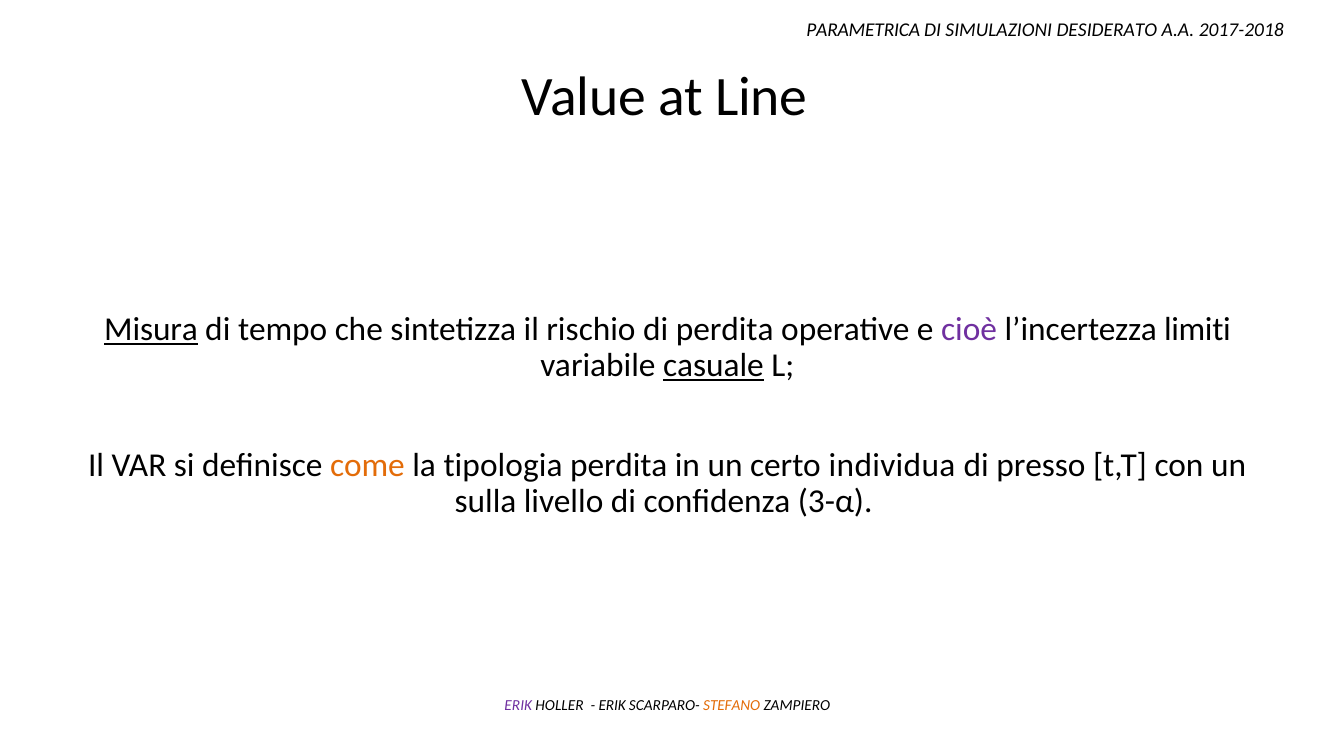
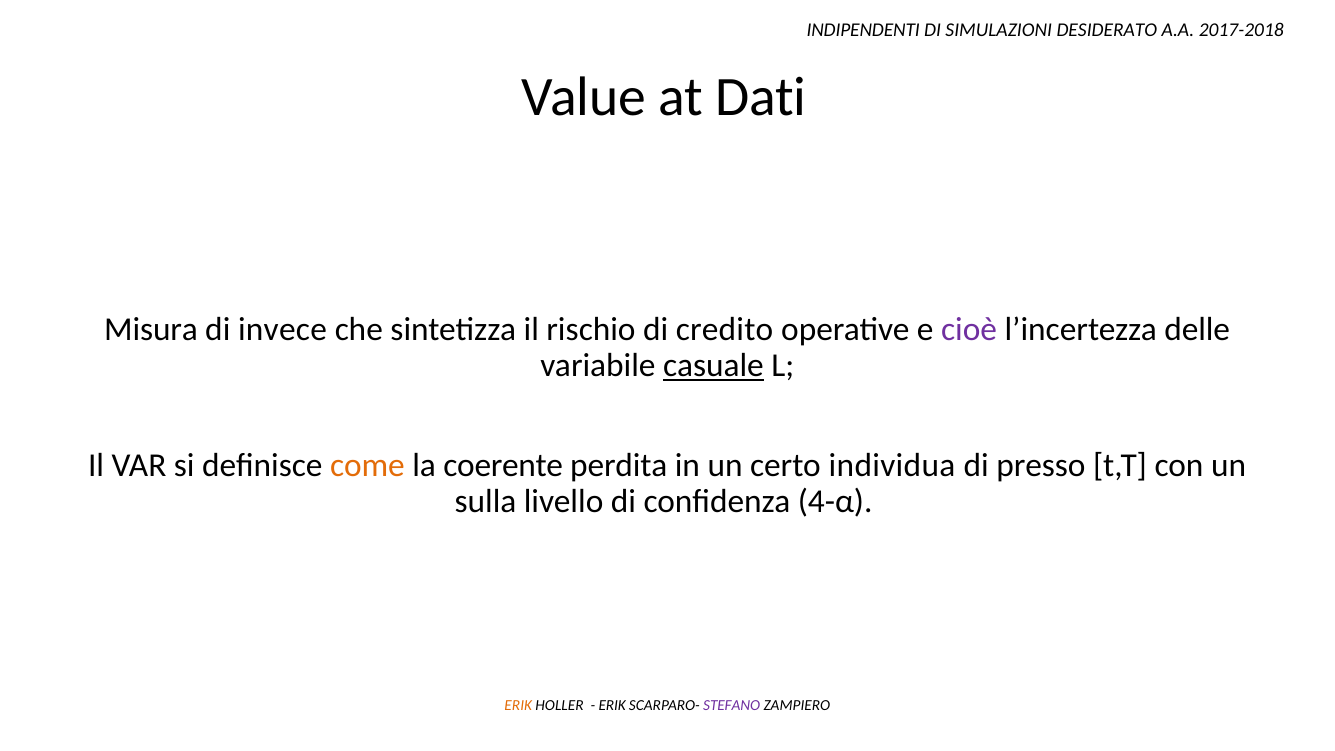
PARAMETRICA: PARAMETRICA -> INDIPENDENTI
Line: Line -> Dati
Misura underline: present -> none
tempo: tempo -> invece
di perdita: perdita -> credito
limiti: limiti -> delle
tipologia: tipologia -> coerente
3-α: 3-α -> 4-α
ERIK at (518, 706) colour: purple -> orange
STEFANO colour: orange -> purple
